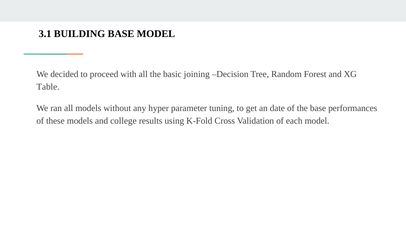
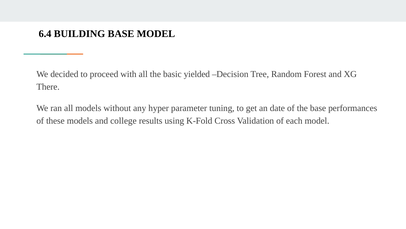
3.1: 3.1 -> 6.4
joining: joining -> yielded
Table: Table -> There
